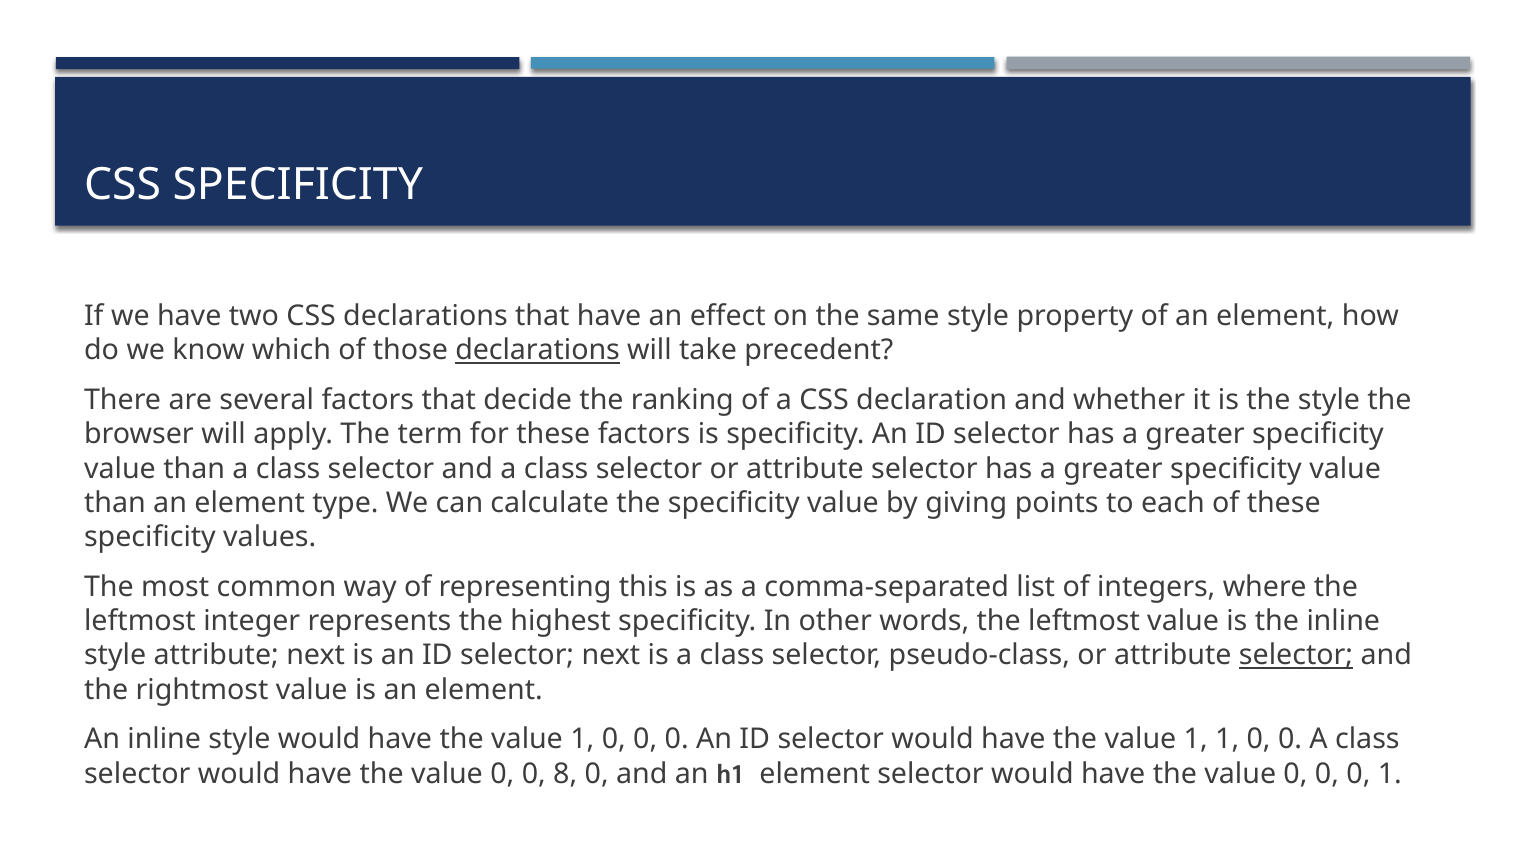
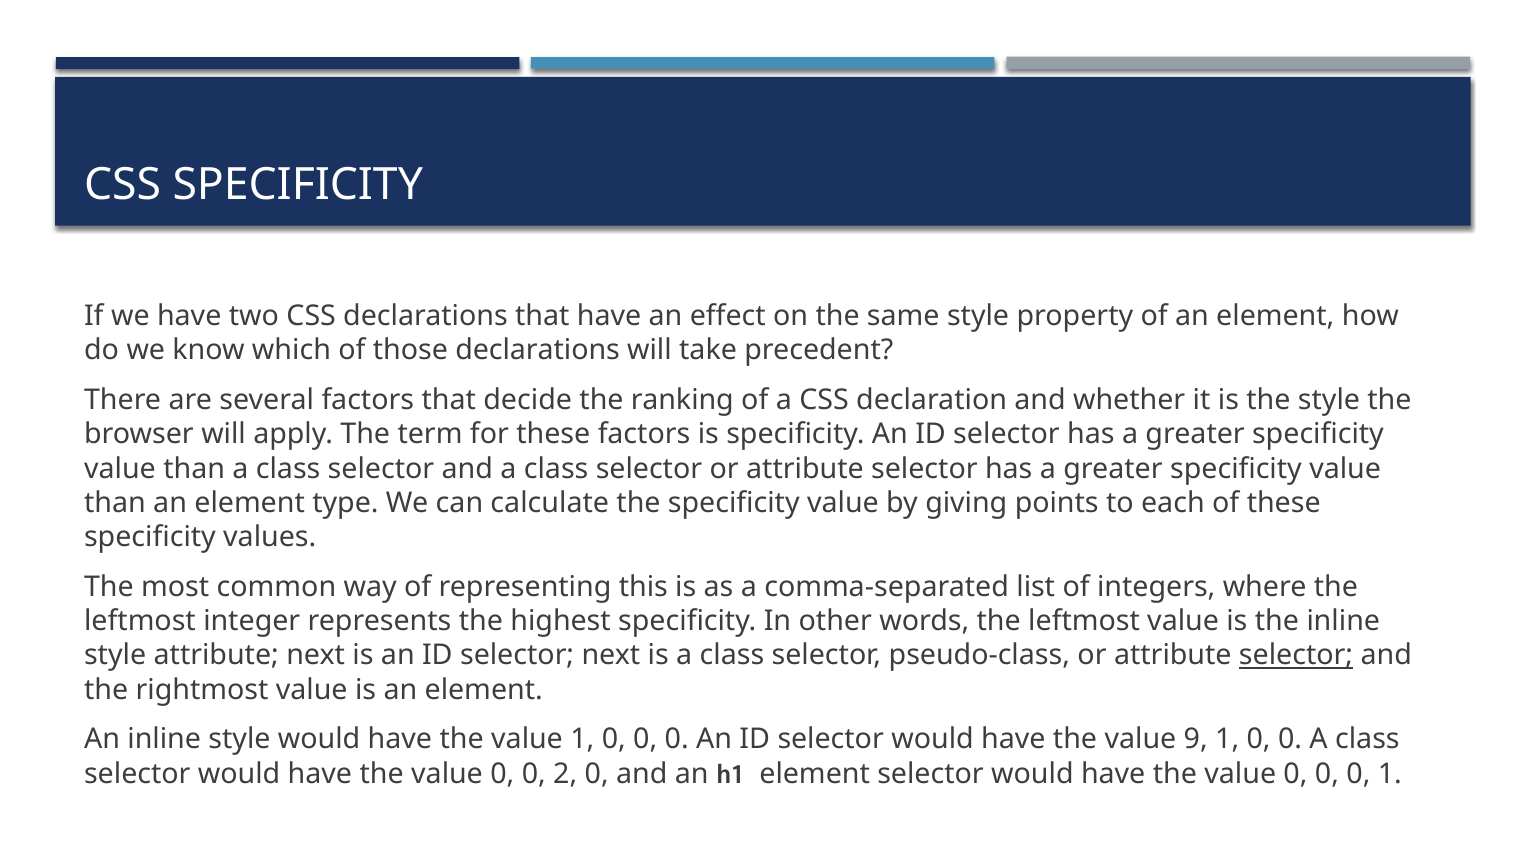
declarations at (538, 351) underline: present -> none
1 at (1196, 740): 1 -> 9
8: 8 -> 2
